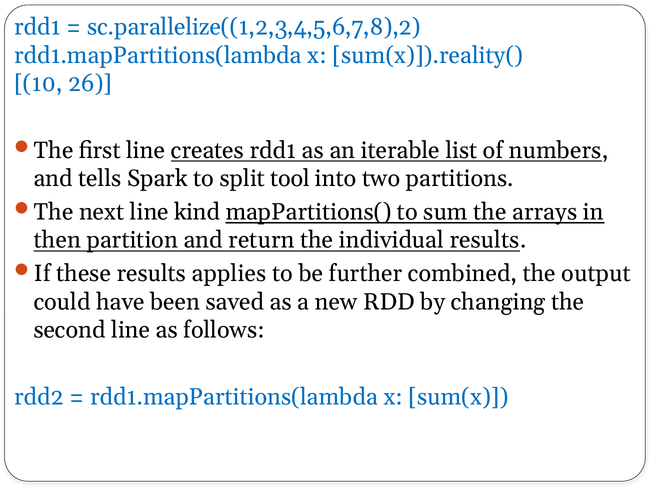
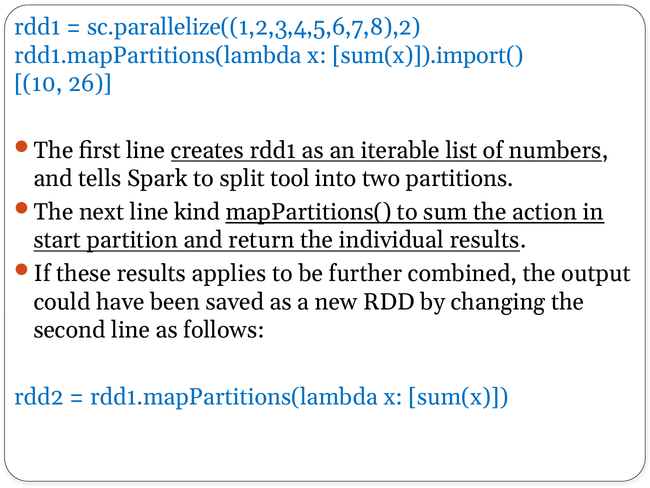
sum(x)]).reality(: sum(x)]).reality( -> sum(x)]).import(
arrays: arrays -> action
then: then -> start
